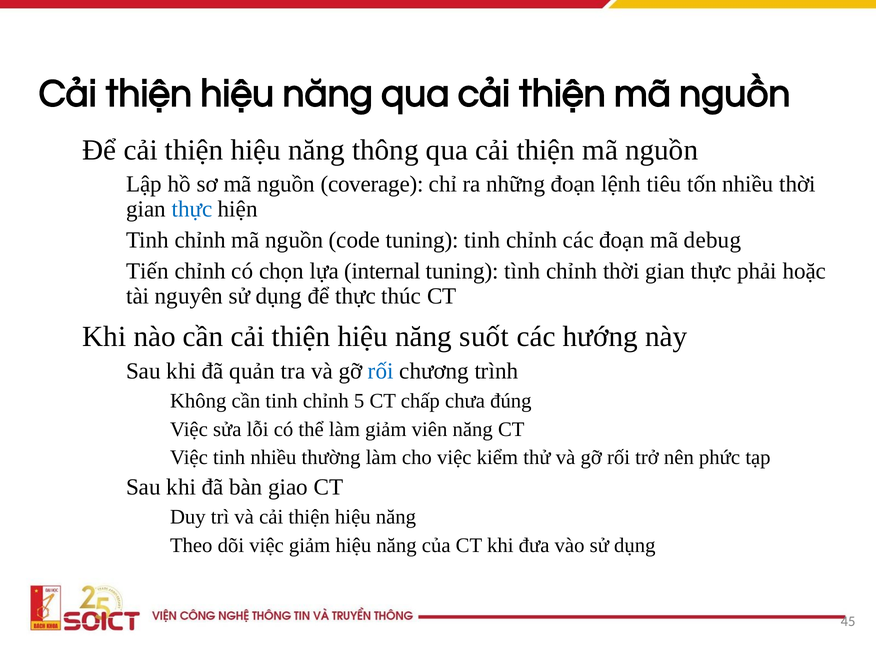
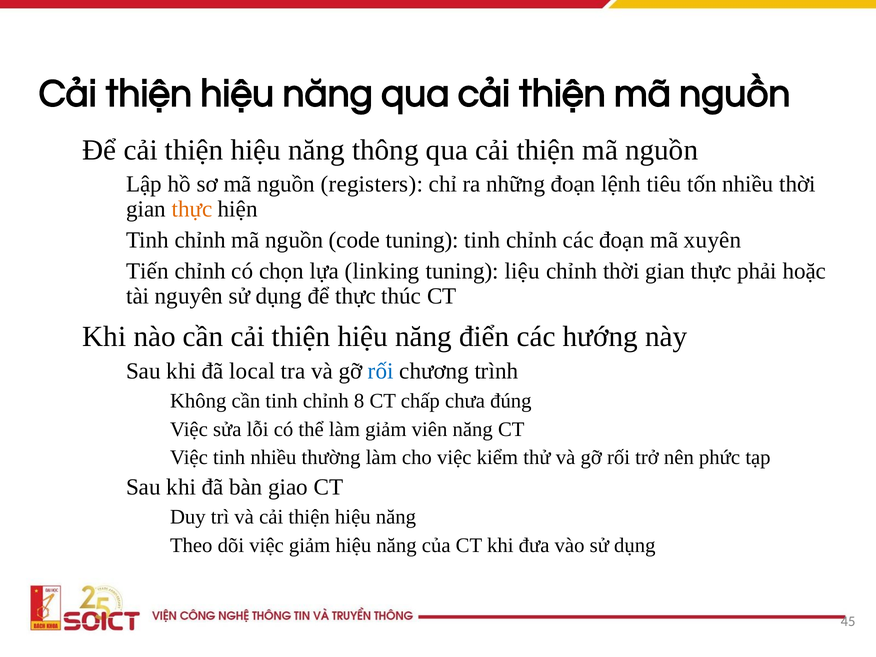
coverage: coverage -> registers
thực at (192, 209) colour: blue -> orange
debug: debug -> xuyên
internal: internal -> linking
tình: tình -> liệu
suốt: suốt -> điển
quản: quản -> local
5: 5 -> 8
